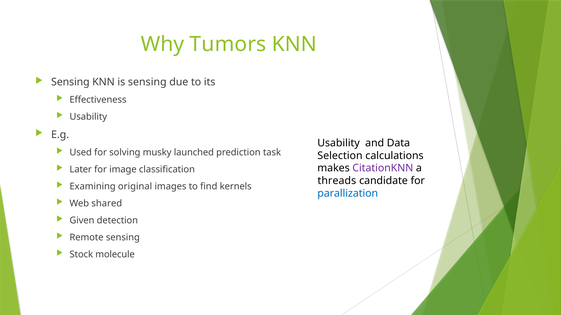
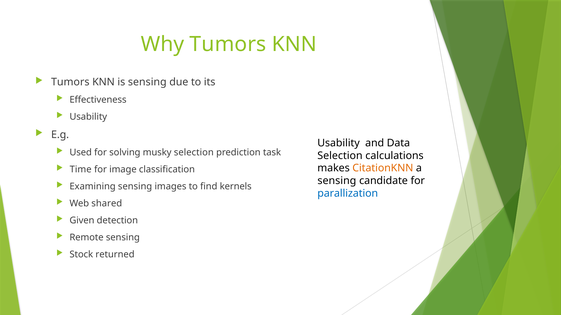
Sensing at (70, 82): Sensing -> Tumors
musky launched: launched -> selection
Later: Later -> Time
CitationKNN colour: purple -> orange
threads at (337, 181): threads -> sensing
Examining original: original -> sensing
molecule: molecule -> returned
